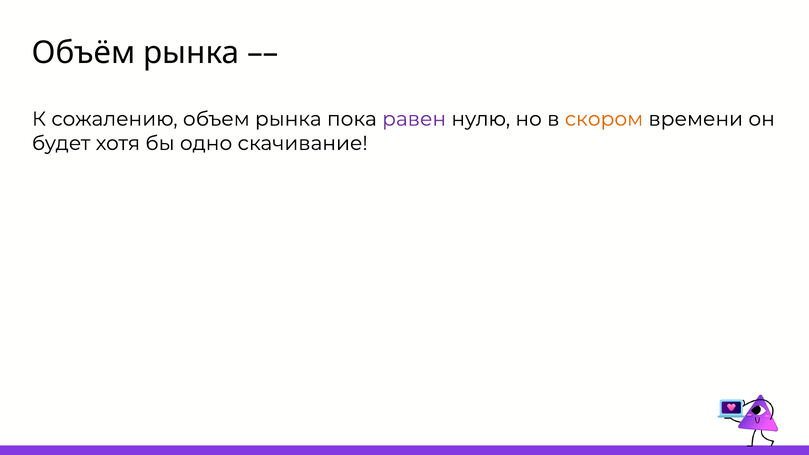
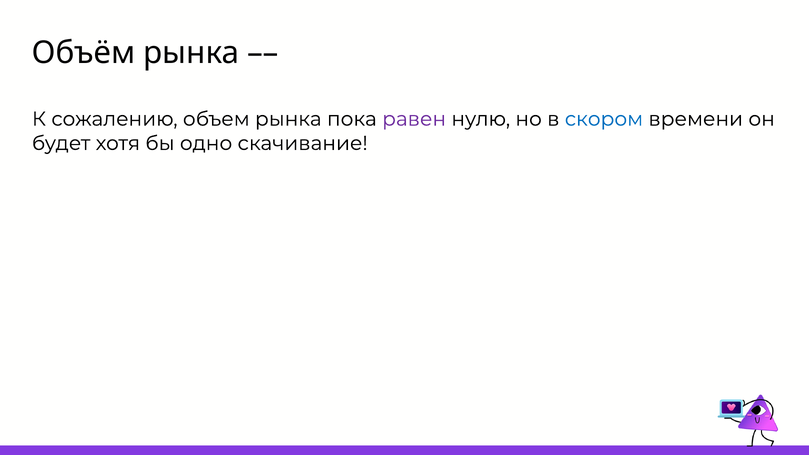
скором colour: orange -> blue
